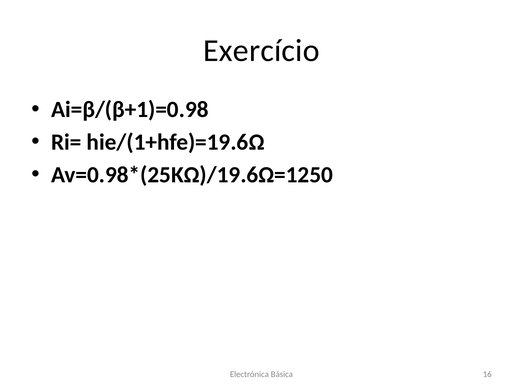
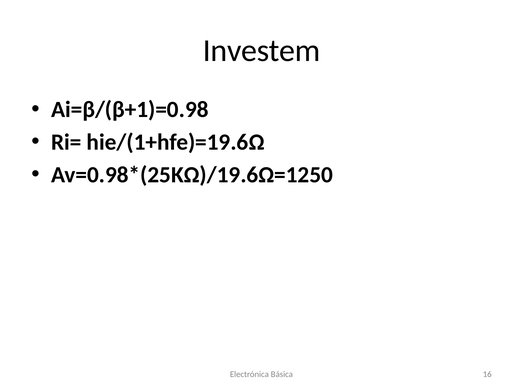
Exercício: Exercício -> Investem
